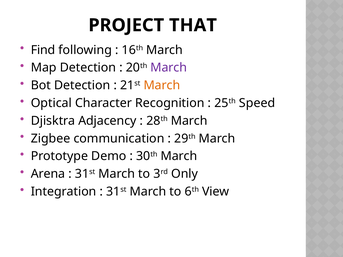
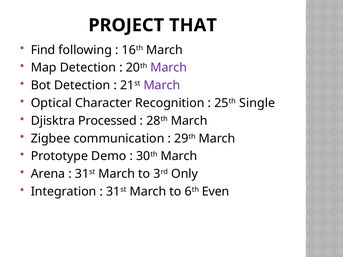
March at (162, 85) colour: orange -> purple
Speed: Speed -> Single
Adjacency: Adjacency -> Processed
View: View -> Even
